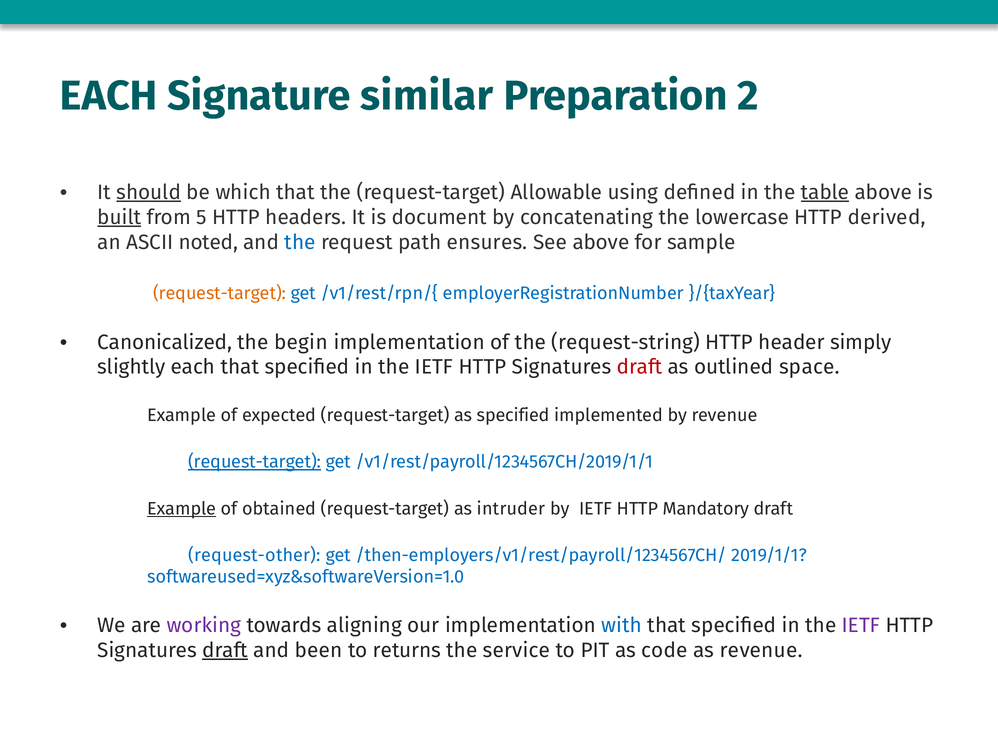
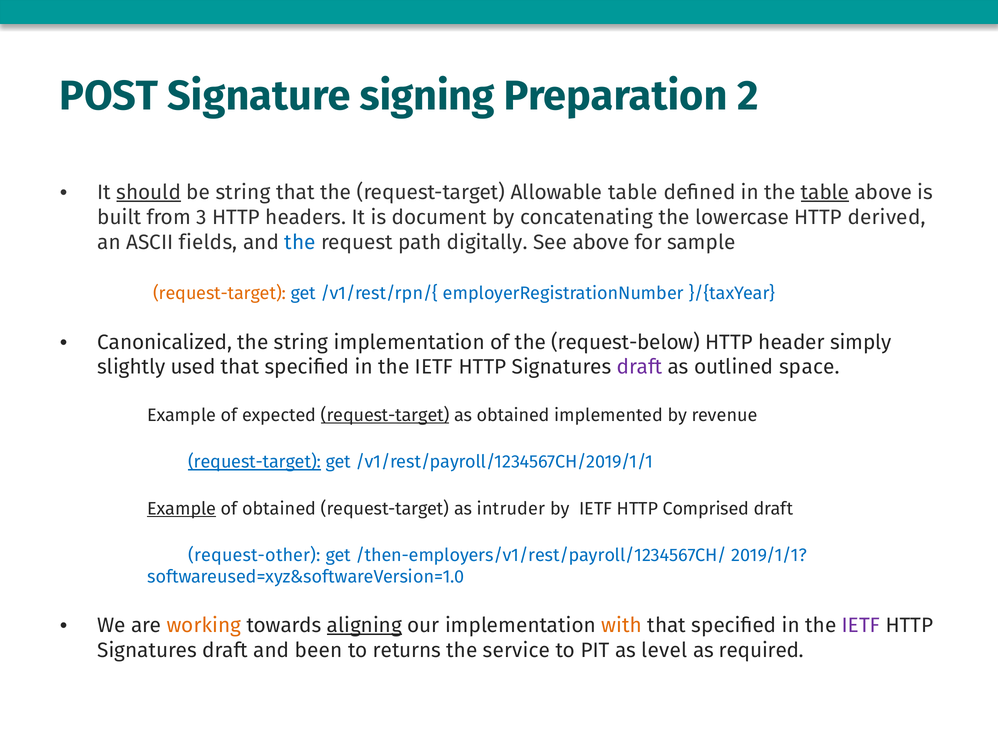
EACH at (109, 96): EACH -> POST
similar: similar -> signing
be which: which -> string
Allowable using: using -> table
built underline: present -> none
5: 5 -> 3
noted: noted -> fields
ensures: ensures -> digitally
the begin: begin -> string
request-string: request-string -> request-below
slightly each: each -> used
draft at (640, 367) colour: red -> purple
request-target at (385, 415) underline: none -> present
as specified: specified -> obtained
Mandatory: Mandatory -> Comprised
working colour: purple -> orange
aligning underline: none -> present
with colour: blue -> orange
draft at (225, 650) underline: present -> none
code: code -> level
as revenue: revenue -> required
